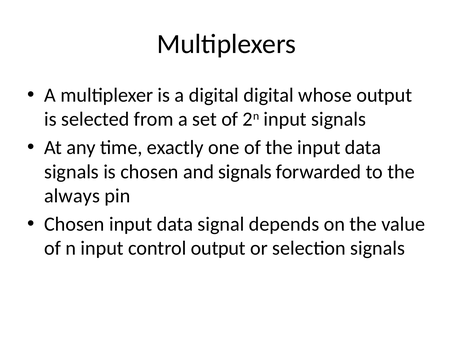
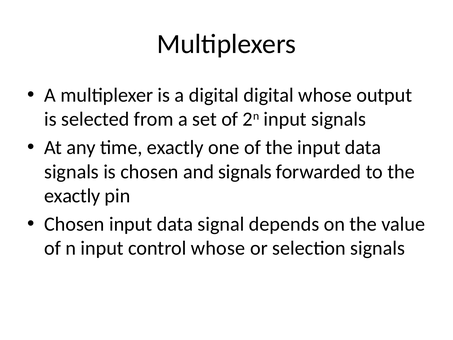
always at (72, 196): always -> exactly
control output: output -> whose
